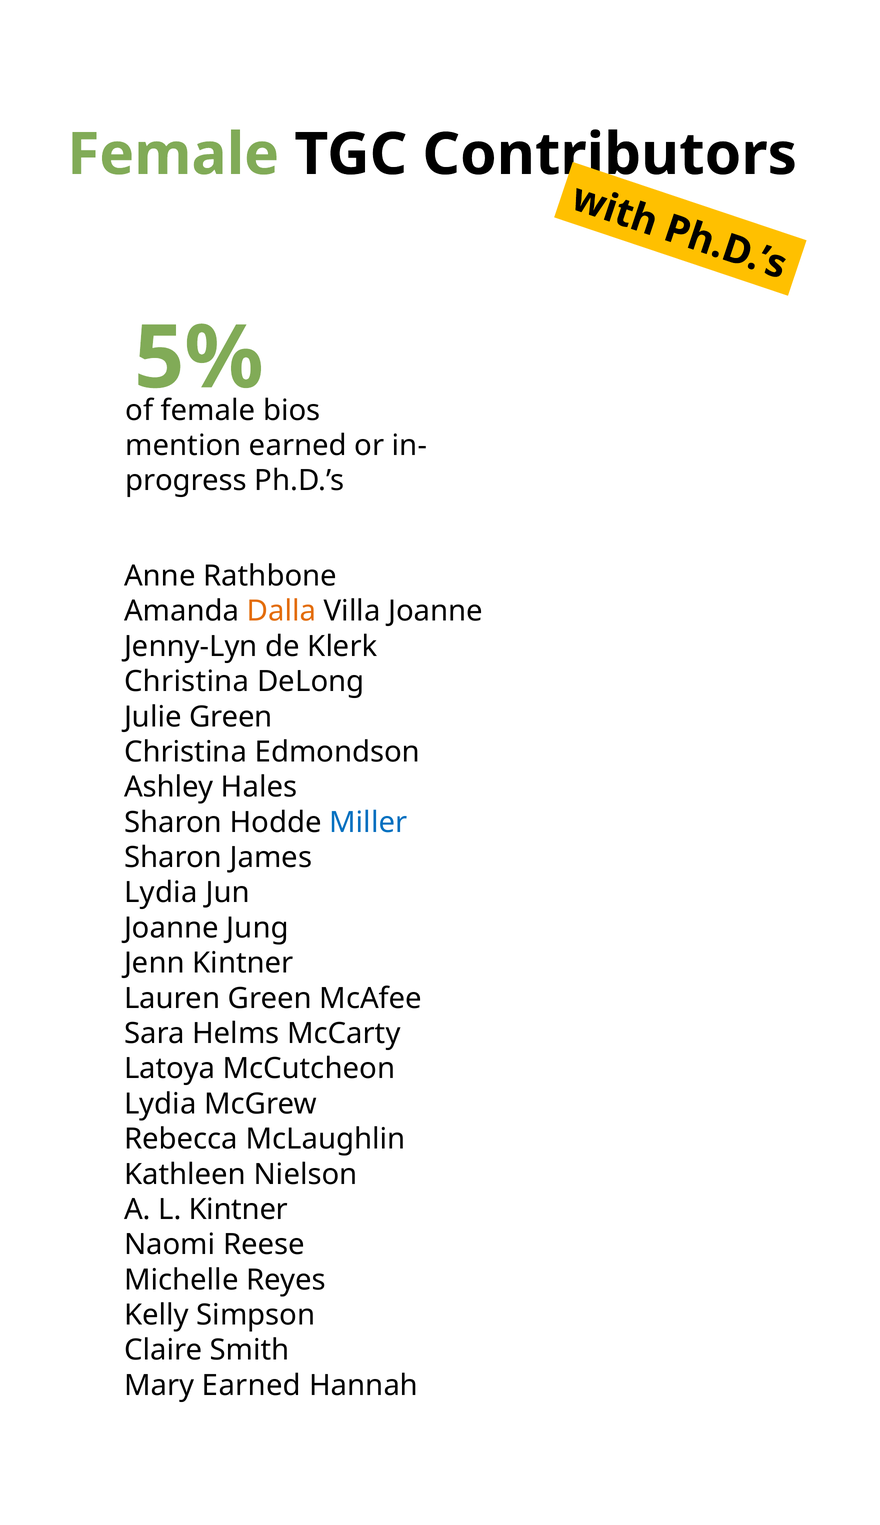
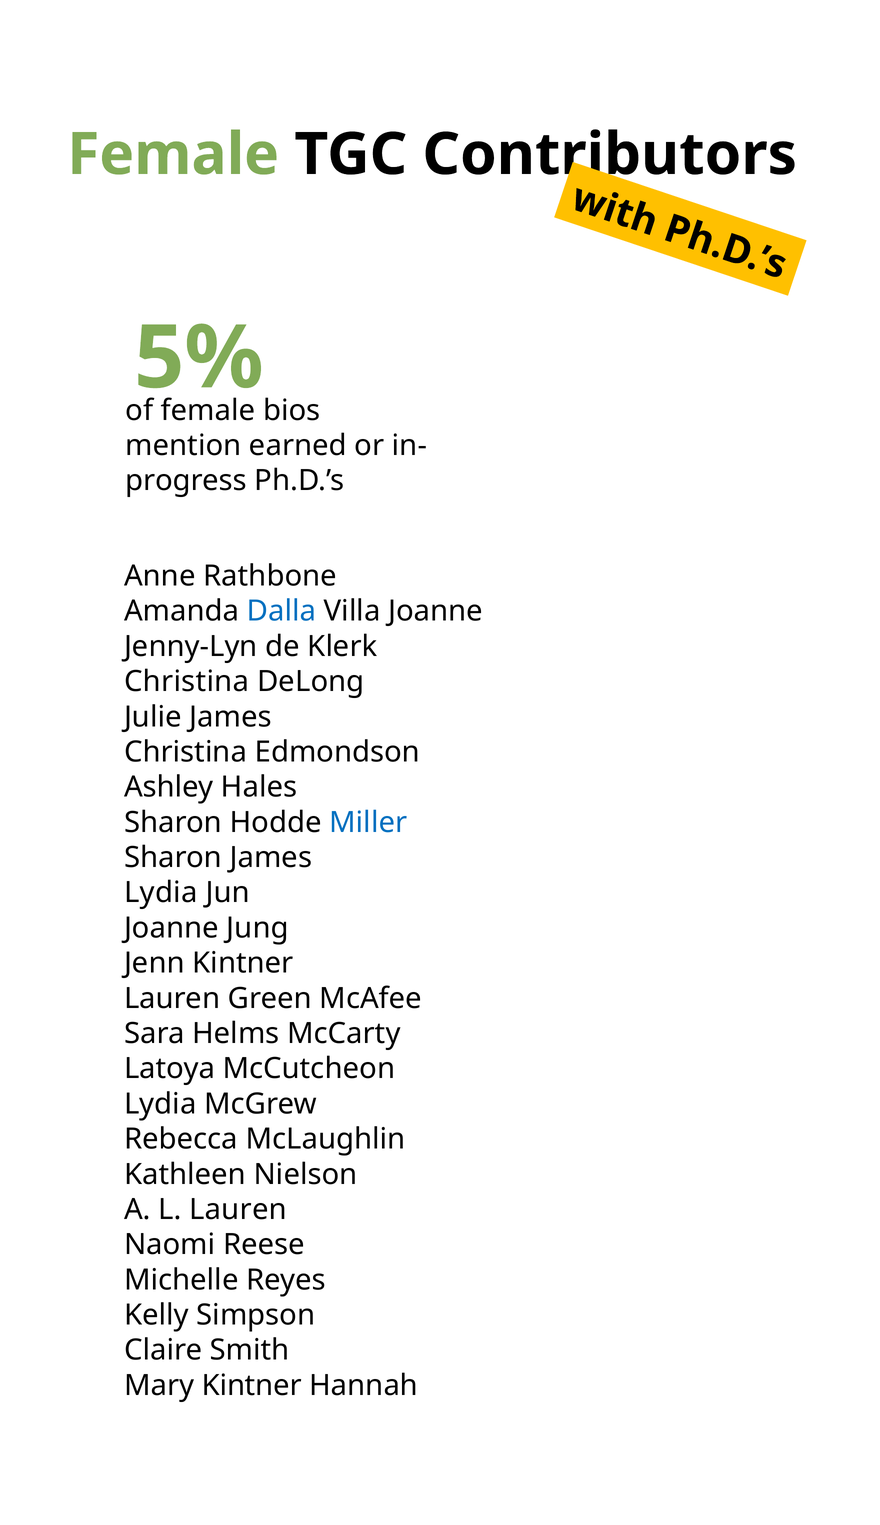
Dalla colour: orange -> blue
Julie Green: Green -> James
L Kintner: Kintner -> Lauren
Mary Earned: Earned -> Kintner
